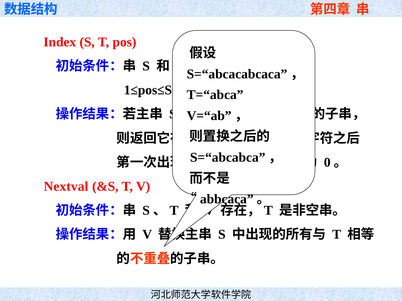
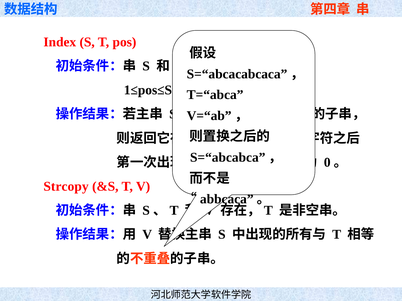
Nextval: Nextval -> Strcopy
